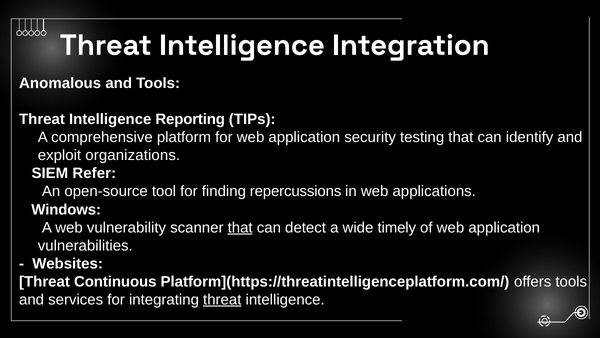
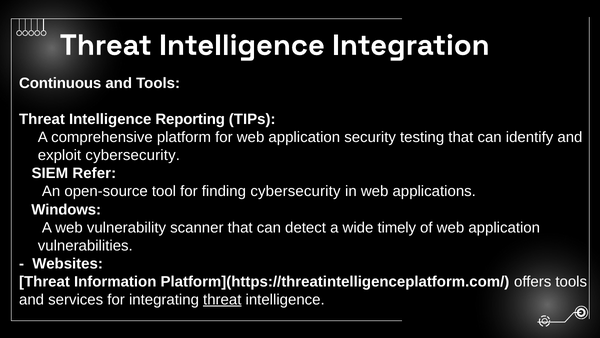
Anomalous: Anomalous -> Continuous
exploit organizations: organizations -> cybersecurity
finding repercussions: repercussions -> cybersecurity
that at (240, 227) underline: present -> none
Continuous: Continuous -> Information
